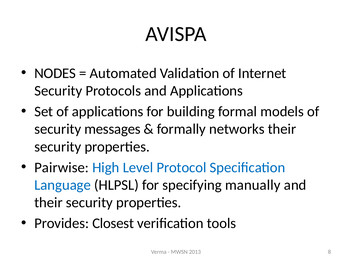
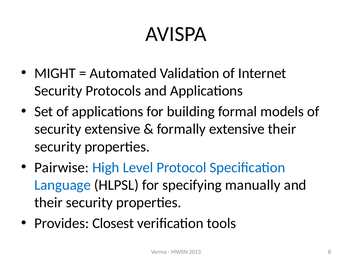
NODES: NODES -> MIGHT
security messages: messages -> extensive
formally networks: networks -> extensive
